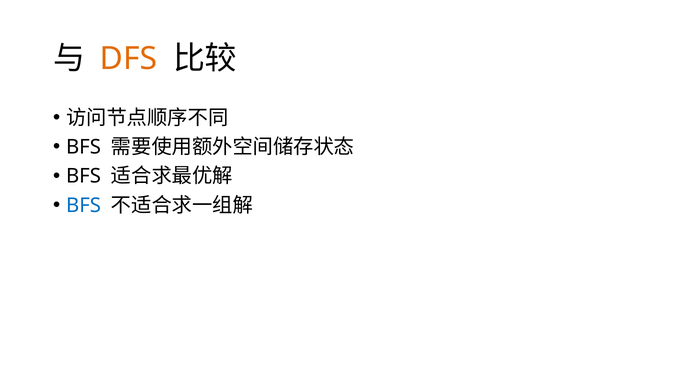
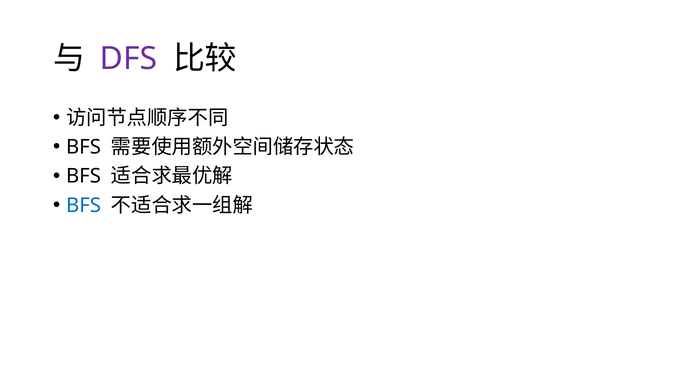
DFS colour: orange -> purple
